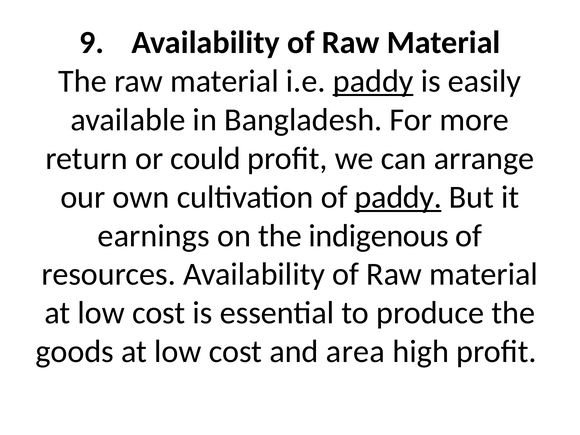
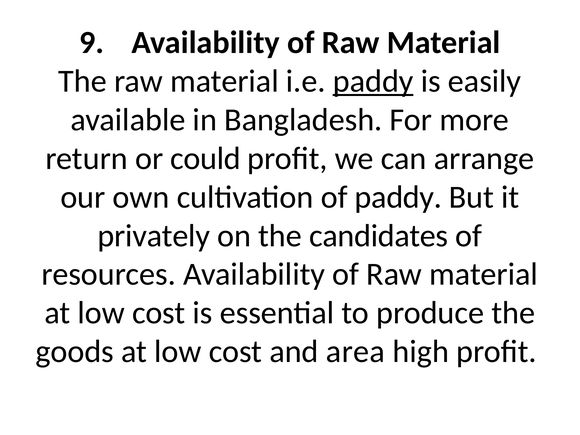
paddy at (398, 197) underline: present -> none
earnings: earnings -> privately
indigenous: indigenous -> candidates
